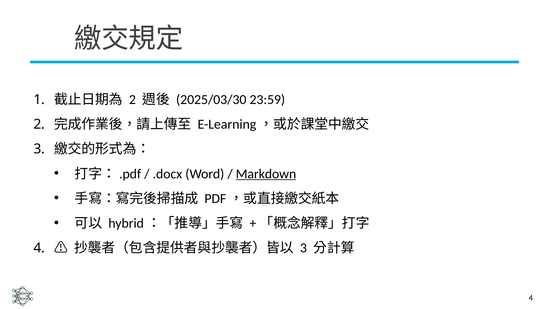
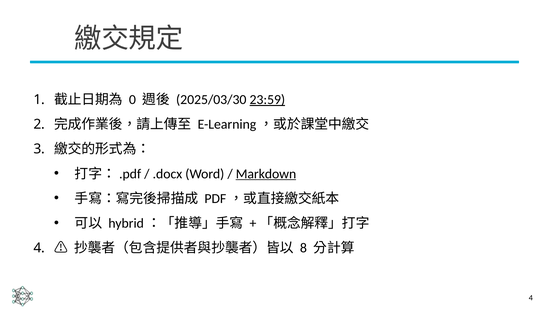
2 at (132, 100): 2 -> 0
23:59 underline: none -> present
3 at (303, 248): 3 -> 8
